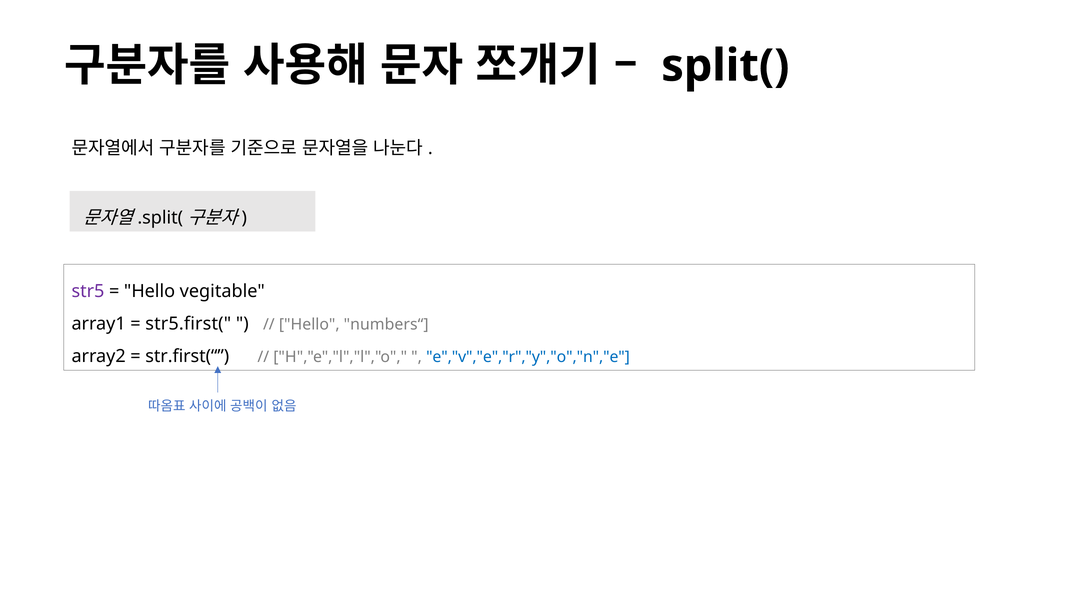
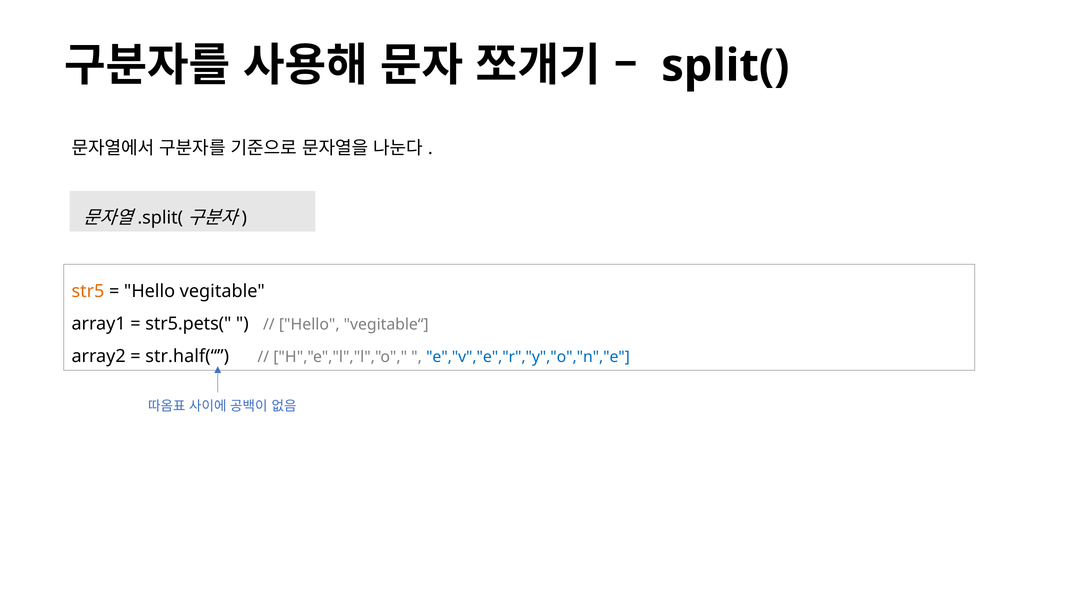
str5 colour: purple -> orange
str5.first(: str5.first( -> str5.pets(
numbers“: numbers“ -> vegitable“
str.first(“: str.first(“ -> str.half(“
